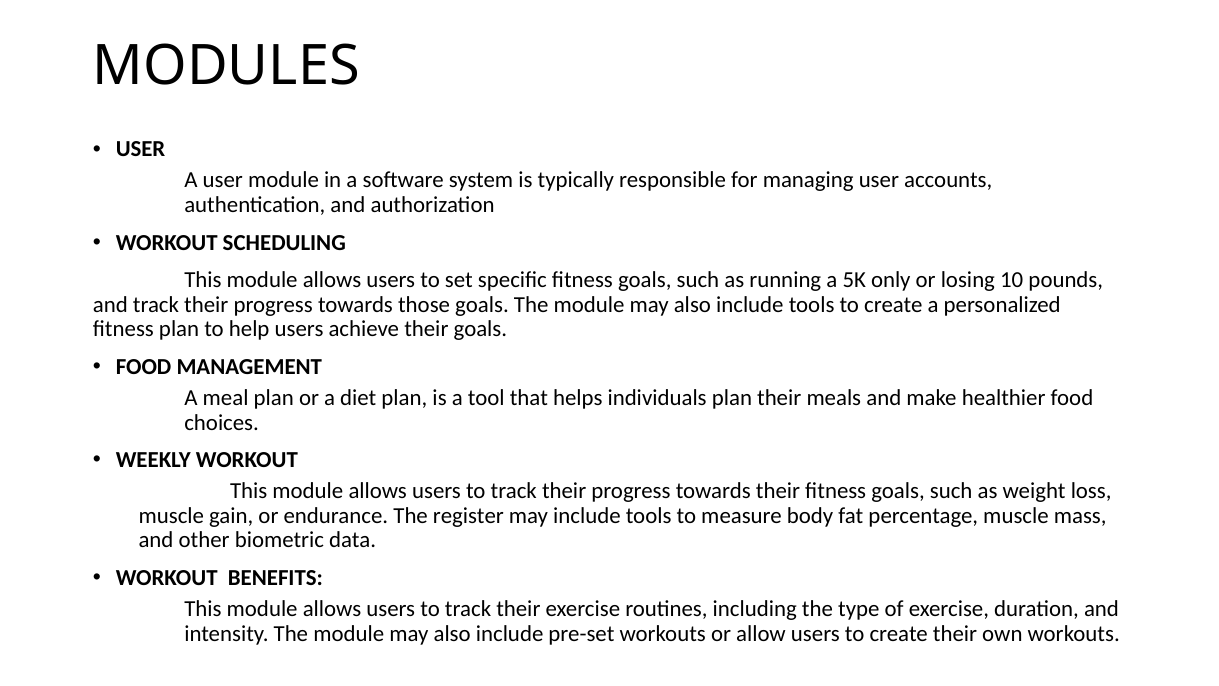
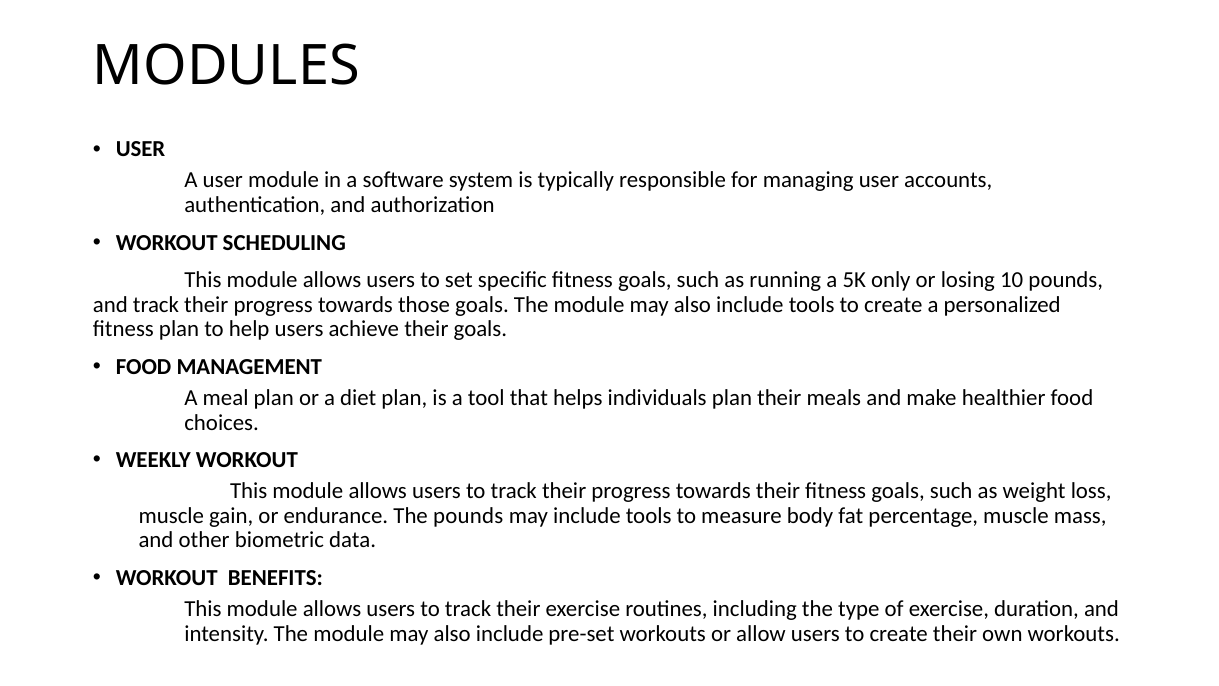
The register: register -> pounds
